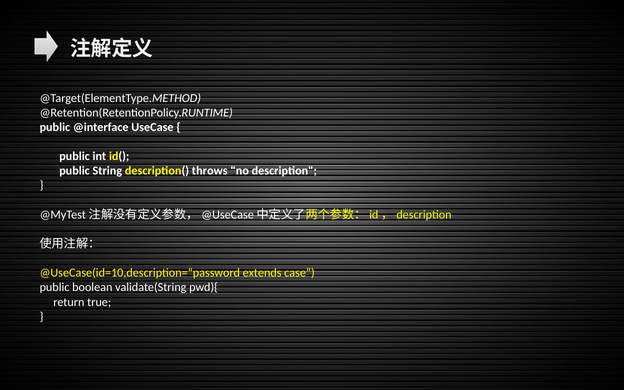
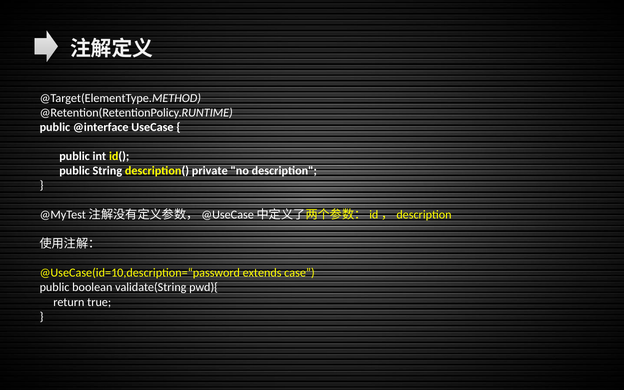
throws: throws -> private
